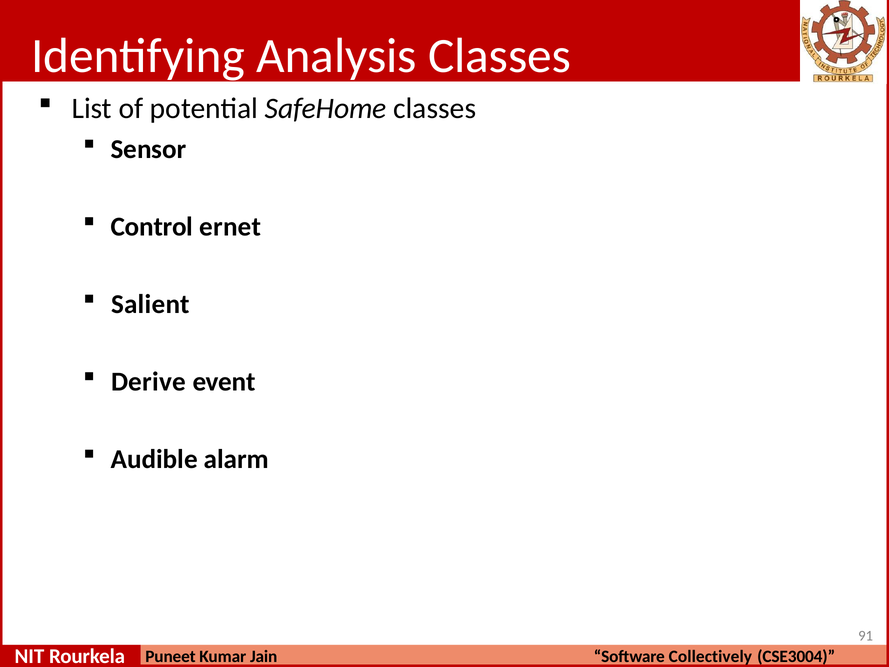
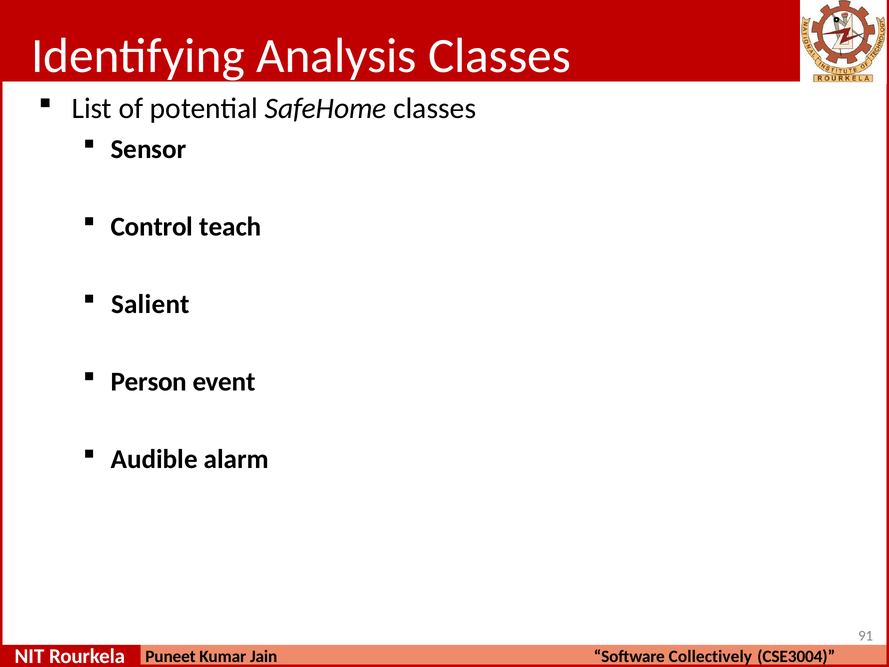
ernet: ernet -> teach
Derive: Derive -> Person
